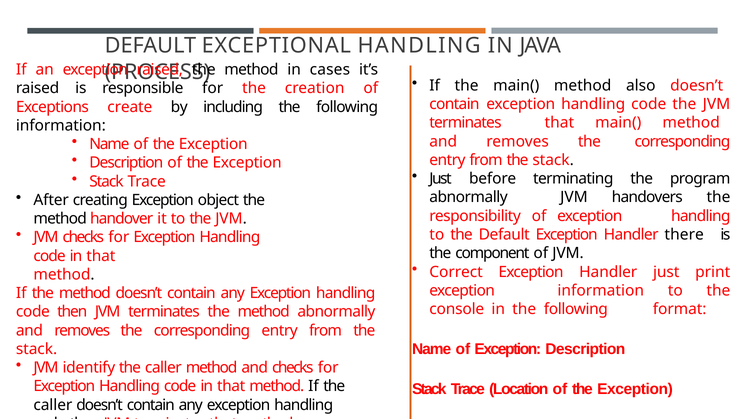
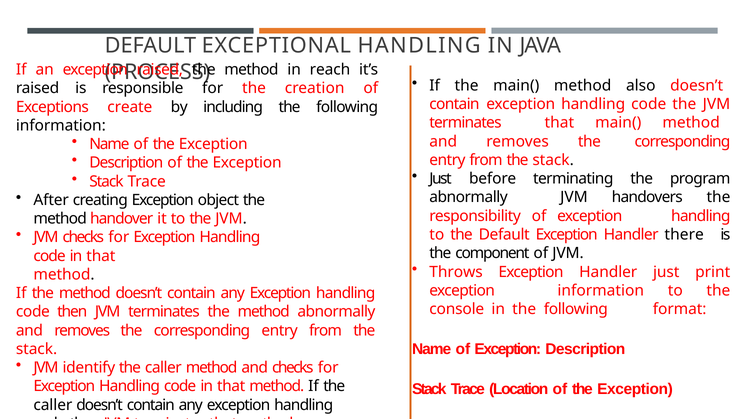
cases: cases -> reach
Correct: Correct -> Throws
